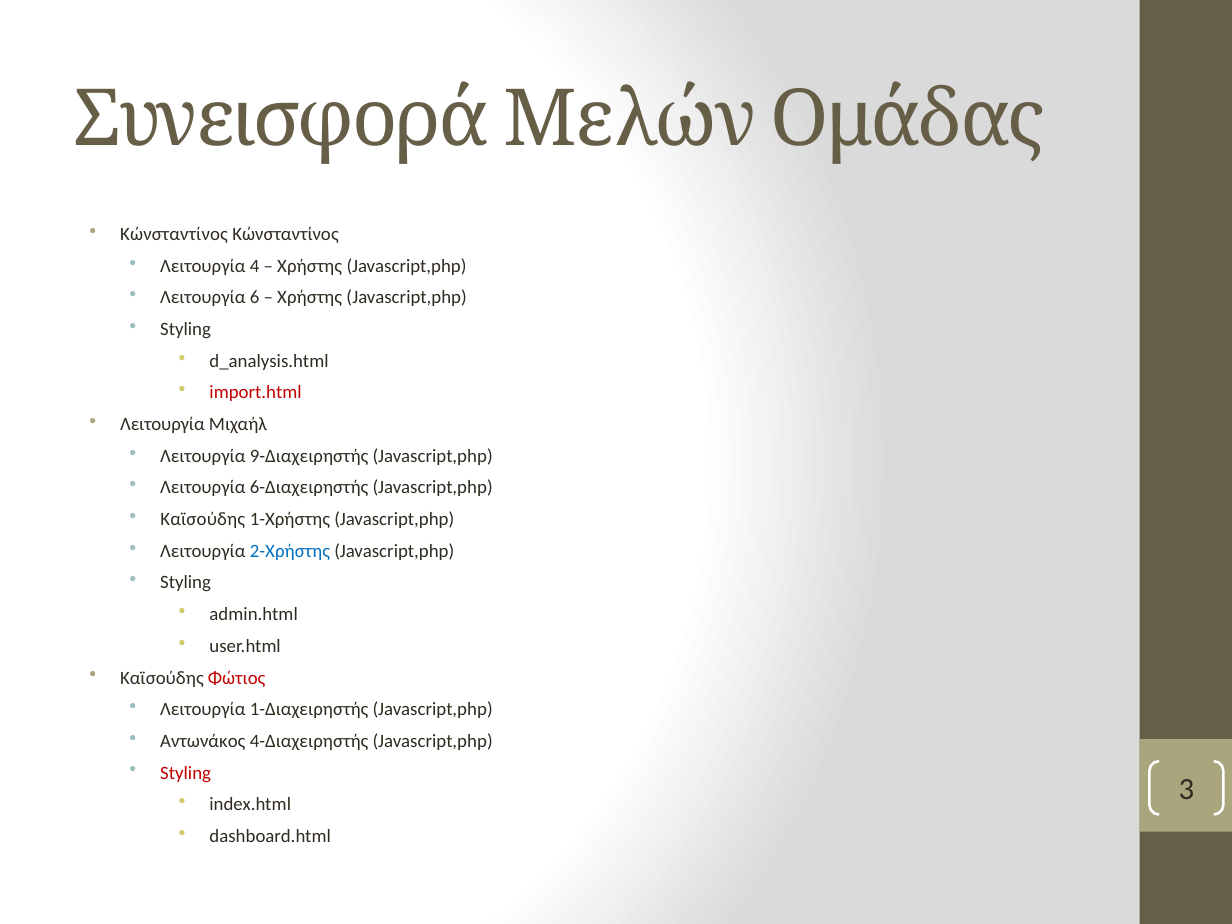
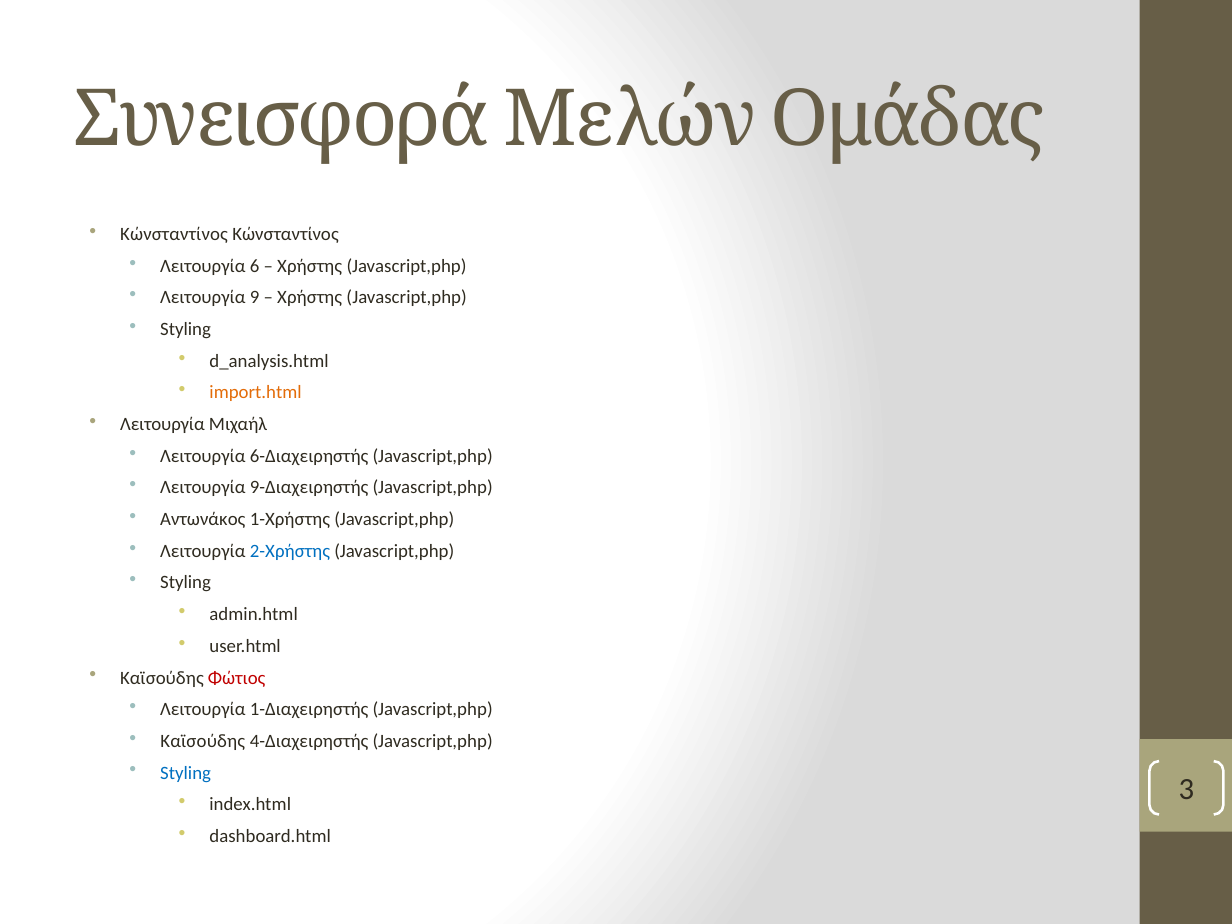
4: 4 -> 6
6: 6 -> 9
import.html colour: red -> orange
9-Διαχειρηστής: 9-Διαχειρηστής -> 6-Διαχειρηστής
6-Διαχειρηστής: 6-Διαχειρηστής -> 9-Διαχειρηστής
Καϊσούδης at (203, 519): Καϊσούδης -> Αντωνάκος
Αντωνάκος at (203, 741): Αντωνάκος -> Καϊσούδης
Styling at (186, 773) colour: red -> blue
